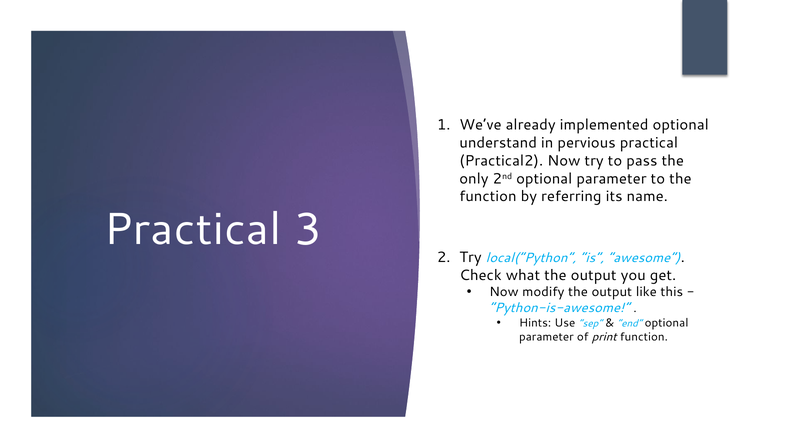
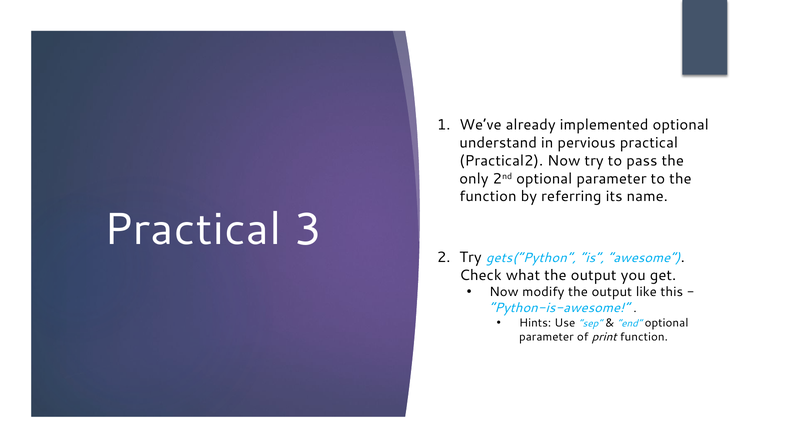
local(“Python: local(“Python -> gets(“Python
